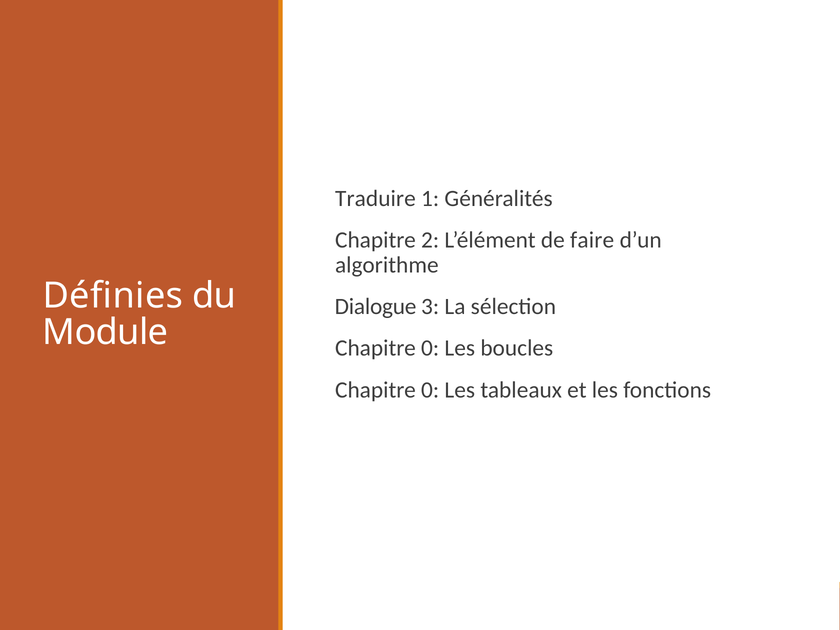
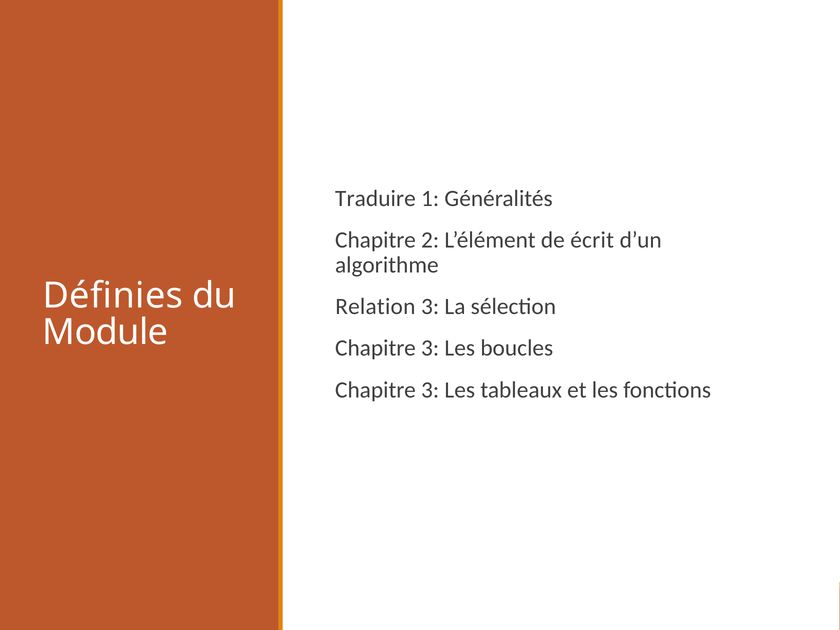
faire: faire -> écrit
Dialogue: Dialogue -> Relation
0 at (430, 348): 0 -> 3
0 at (430, 390): 0 -> 3
